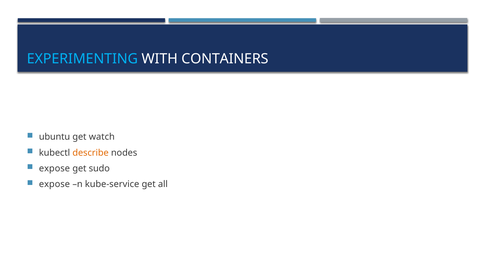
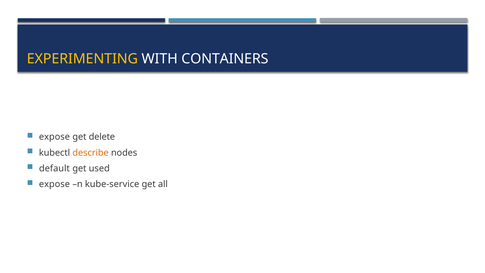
EXPERIMENTING colour: light blue -> yellow
ubuntu at (55, 137): ubuntu -> expose
watch: watch -> delete
expose at (54, 168): expose -> default
sudo: sudo -> used
